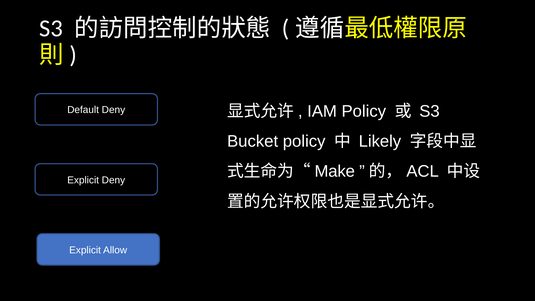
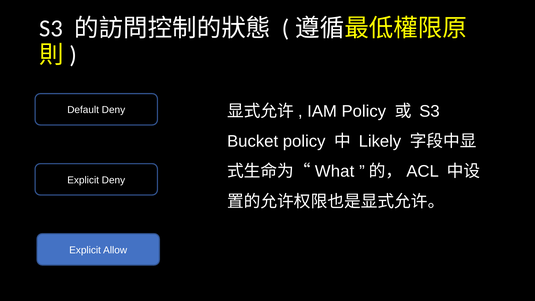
Make: Make -> What
